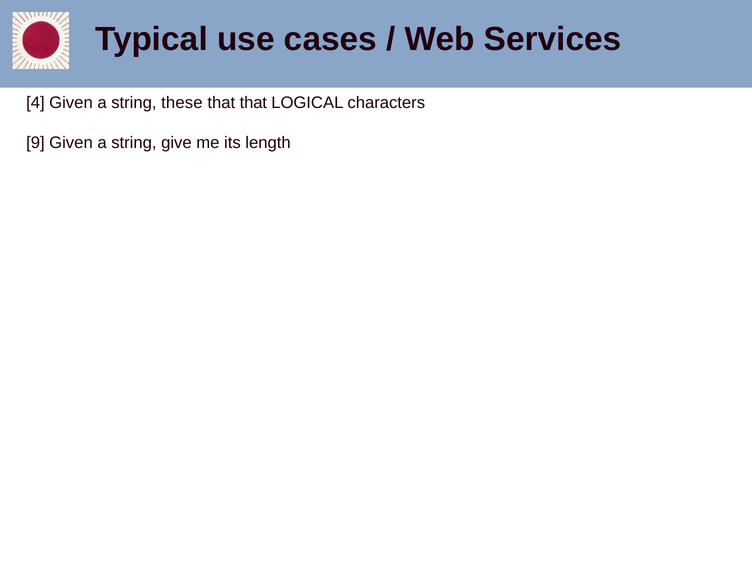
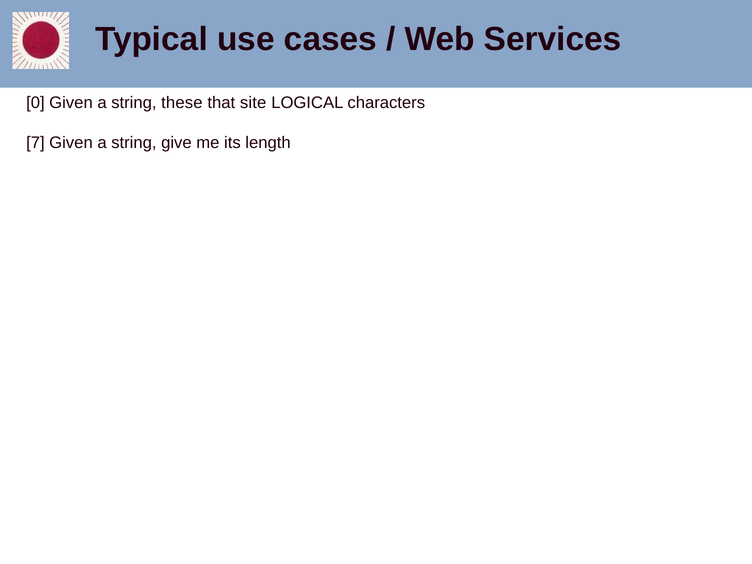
4: 4 -> 0
that that: that -> site
9: 9 -> 7
